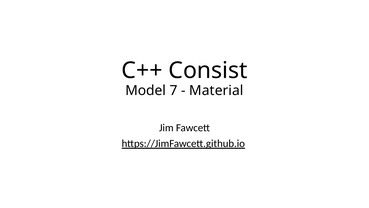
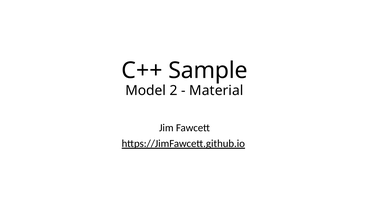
Consist: Consist -> Sample
7: 7 -> 2
